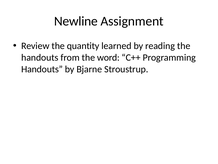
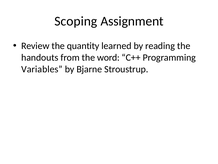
Newline: Newline -> Scoping
Handouts at (42, 69): Handouts -> Variables
